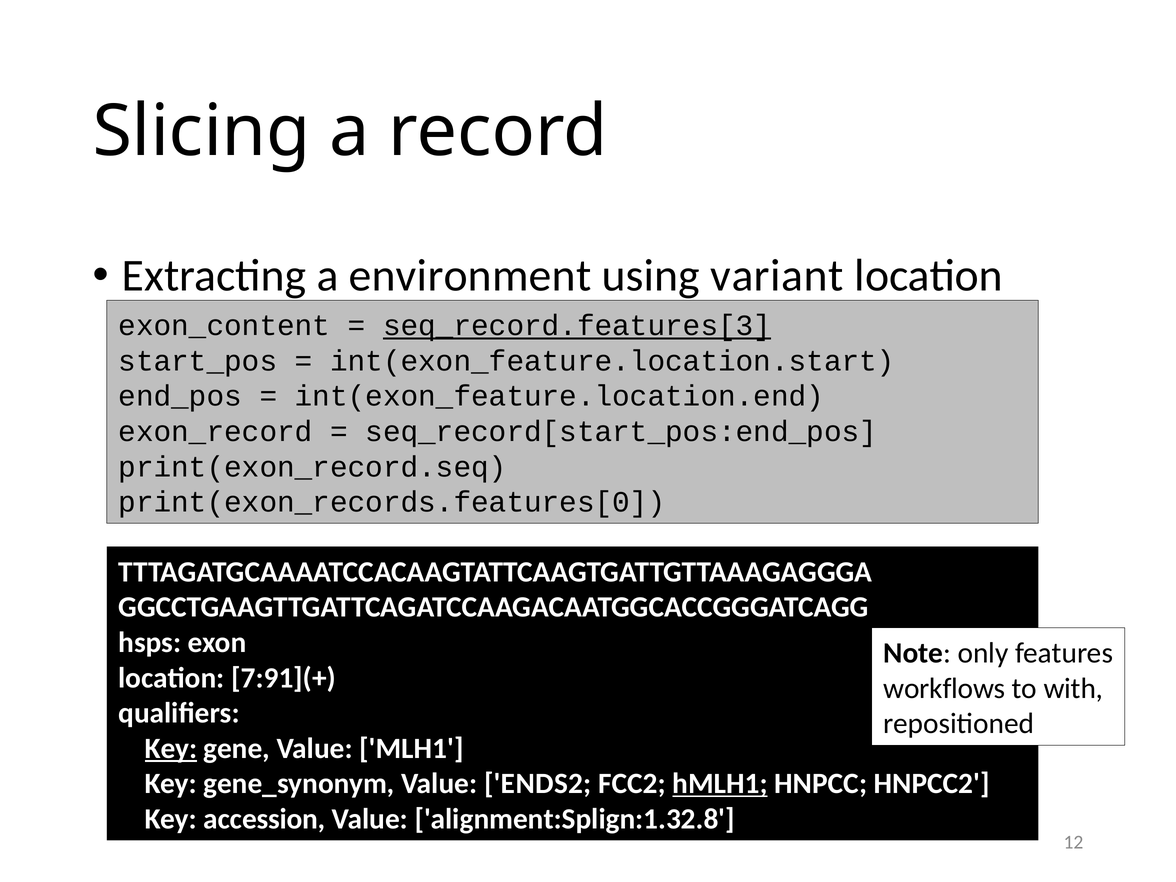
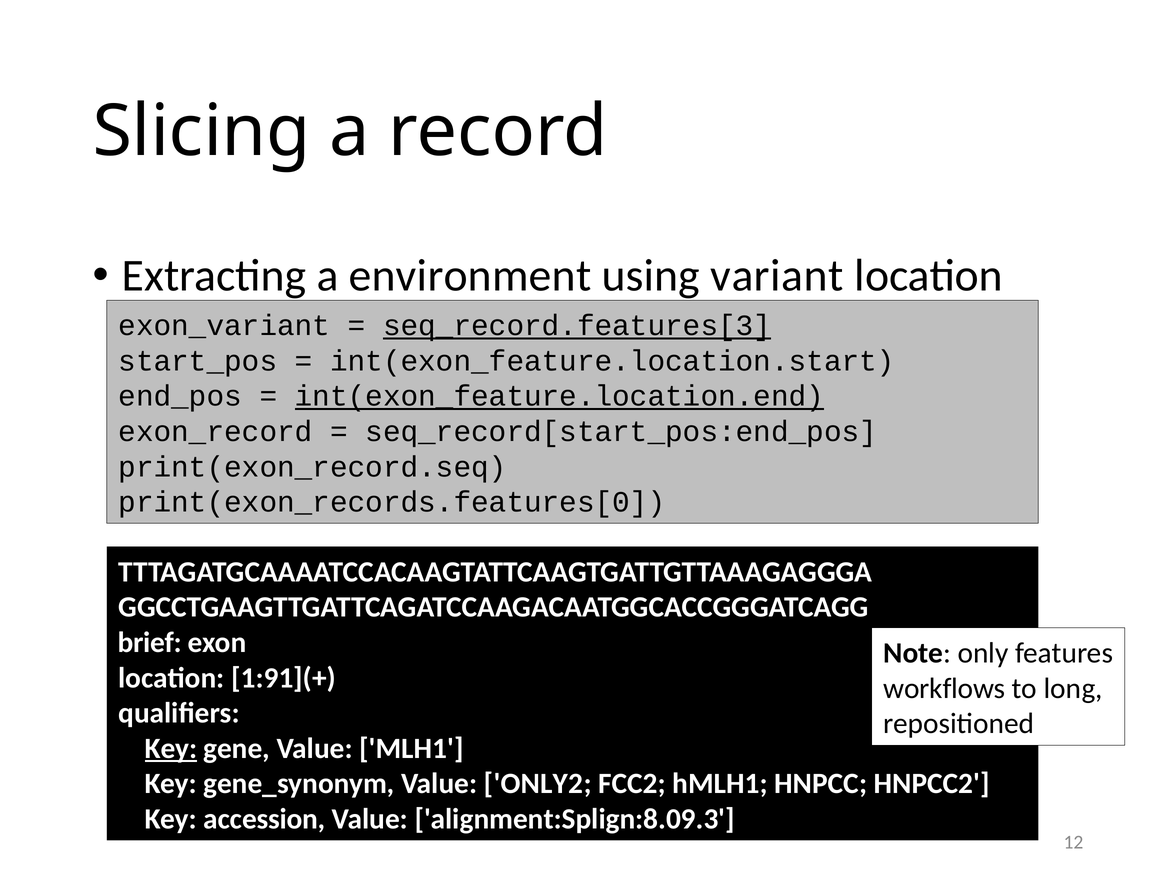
exon_content: exon_content -> exon_variant
int(exon_feature.location.end underline: none -> present
hsps: hsps -> brief
7:91](+: 7:91](+ -> 1:91](+
with: with -> long
ENDS2: ENDS2 -> ONLY2
hMLH1 underline: present -> none
alignment:Splign:1.32.8: alignment:Splign:1.32.8 -> alignment:Splign:8.09.3
